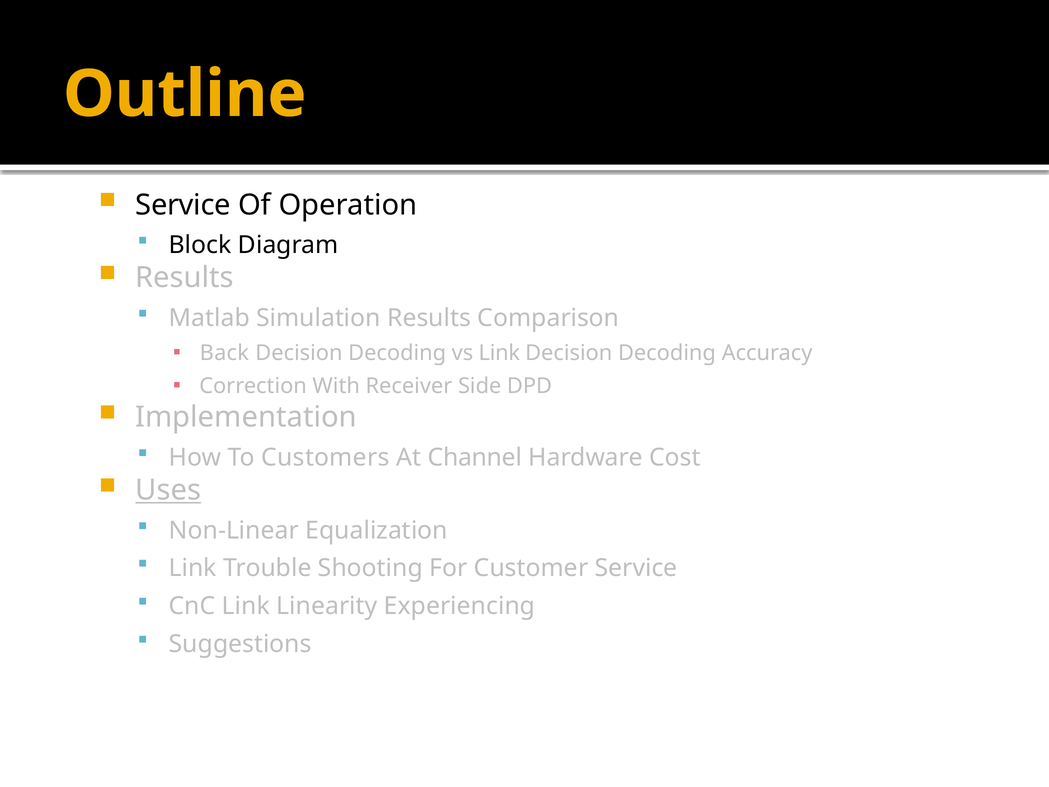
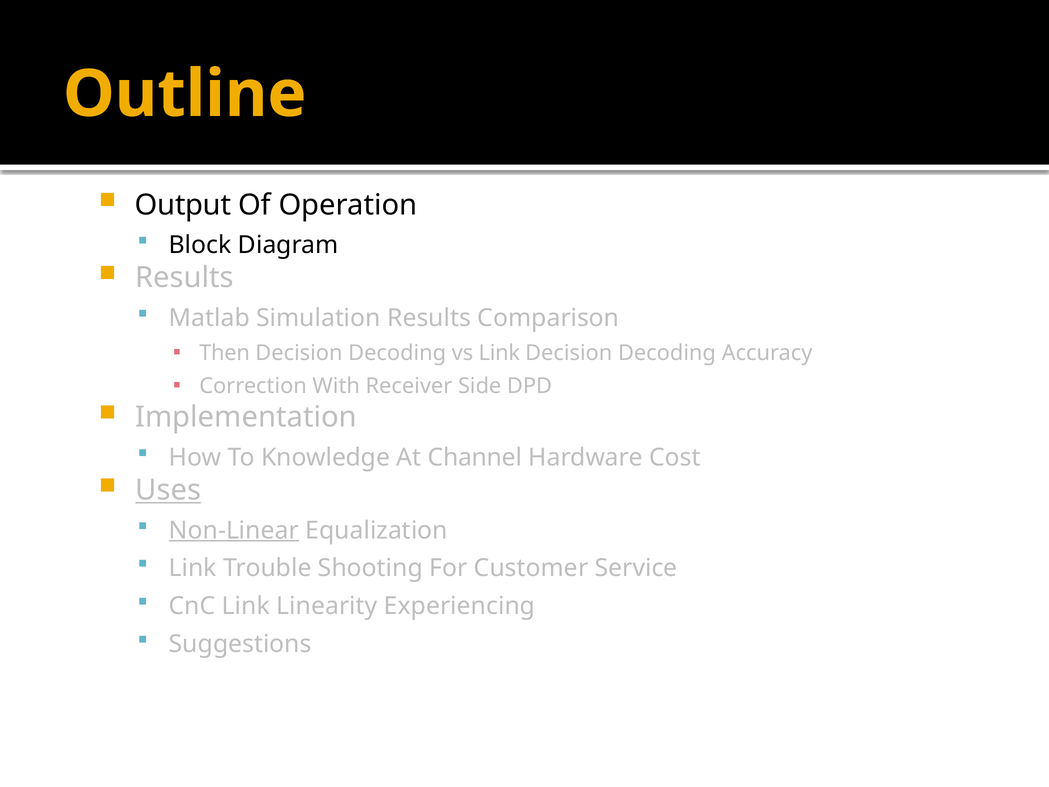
Service at (183, 205): Service -> Output
Back: Back -> Then
Customers: Customers -> Knowledge
Non-Linear underline: none -> present
